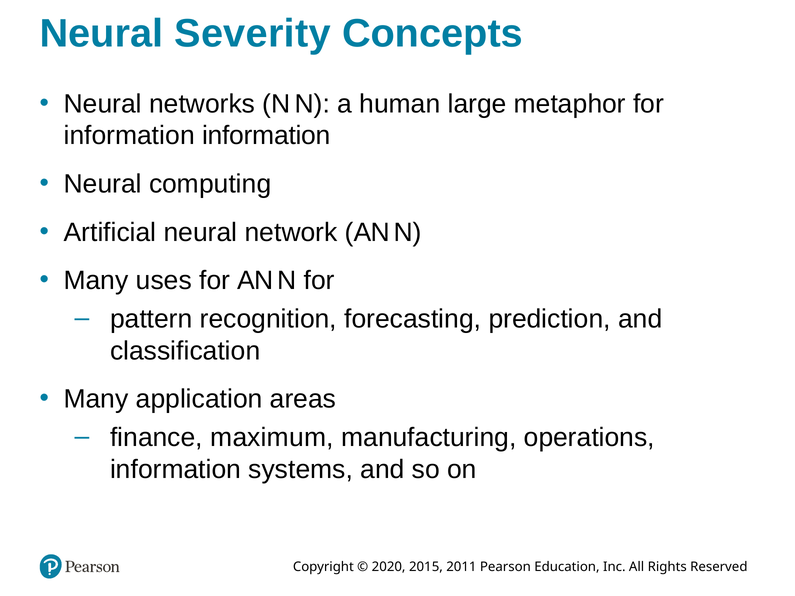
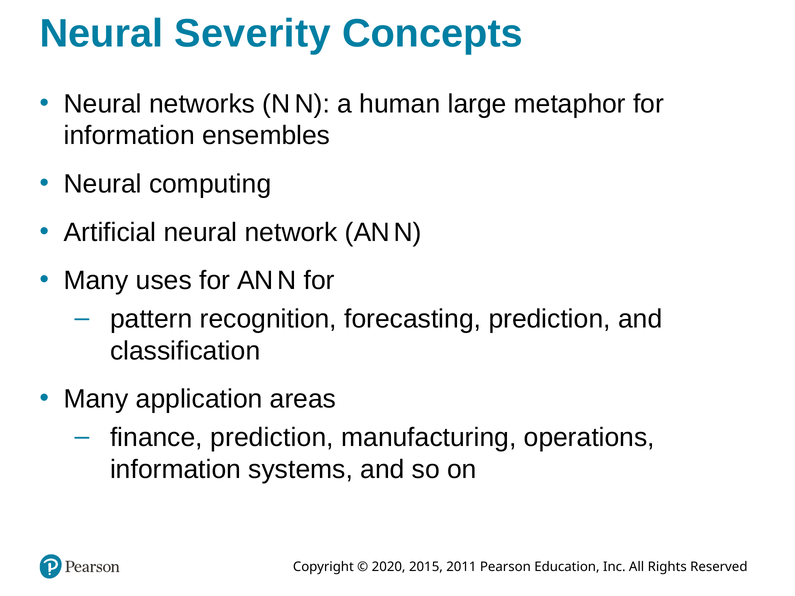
information information: information -> ensembles
finance maximum: maximum -> prediction
